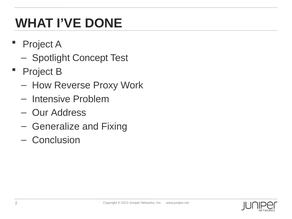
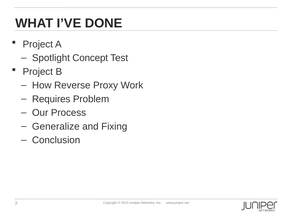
Intensive: Intensive -> Requires
Address: Address -> Process
